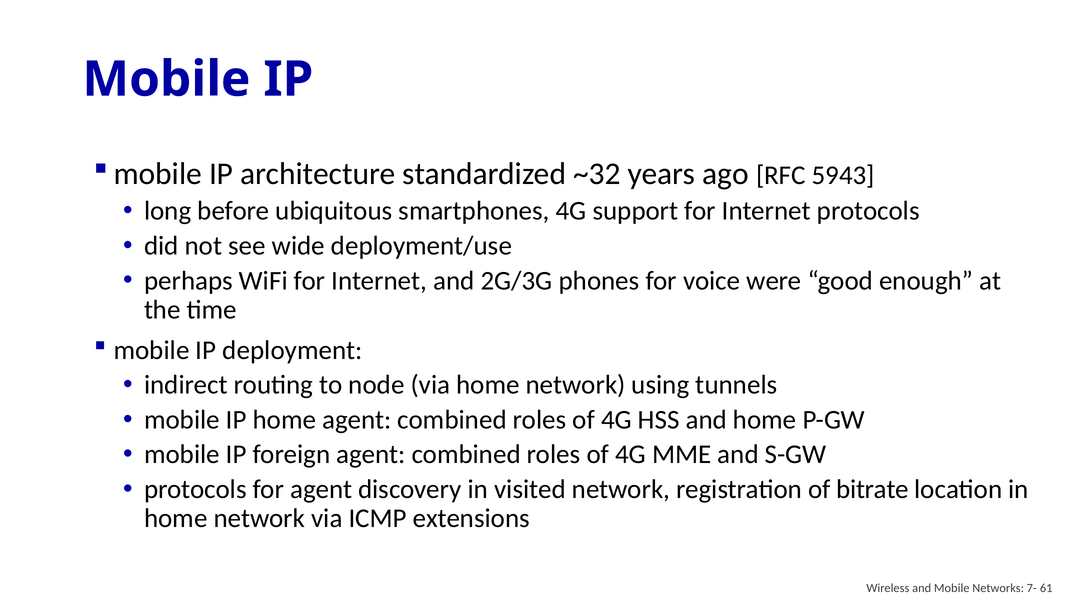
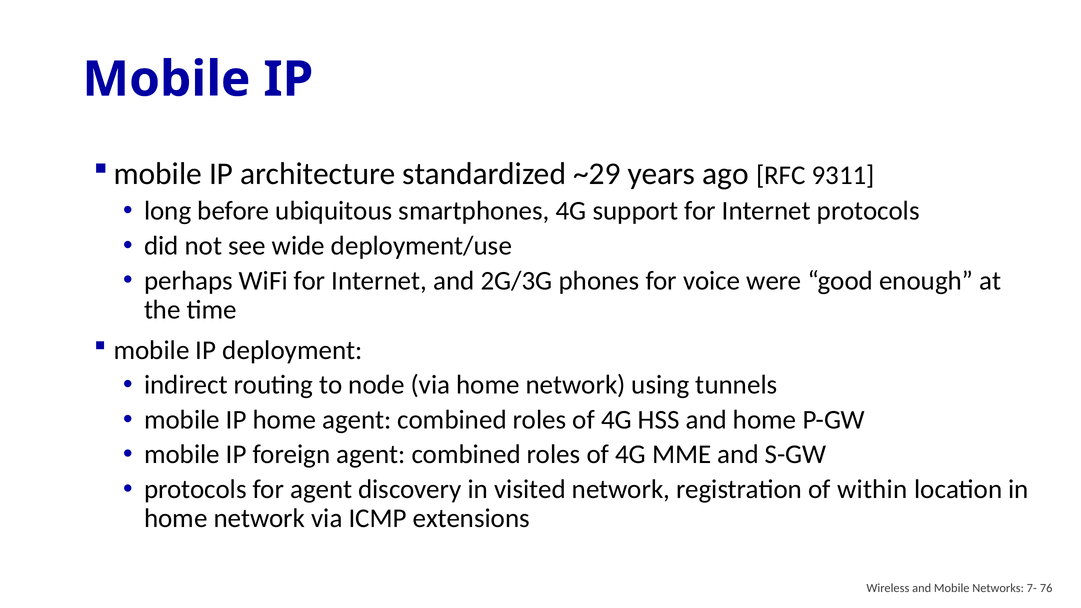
~32: ~32 -> ~29
5943: 5943 -> 9311
bitrate: bitrate -> within
61: 61 -> 76
